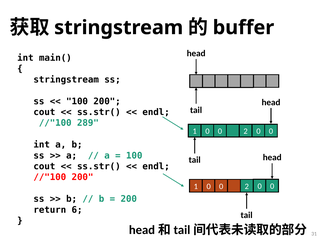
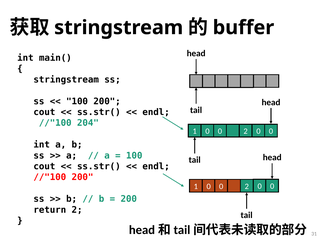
289: 289 -> 204
return 6: 6 -> 2
